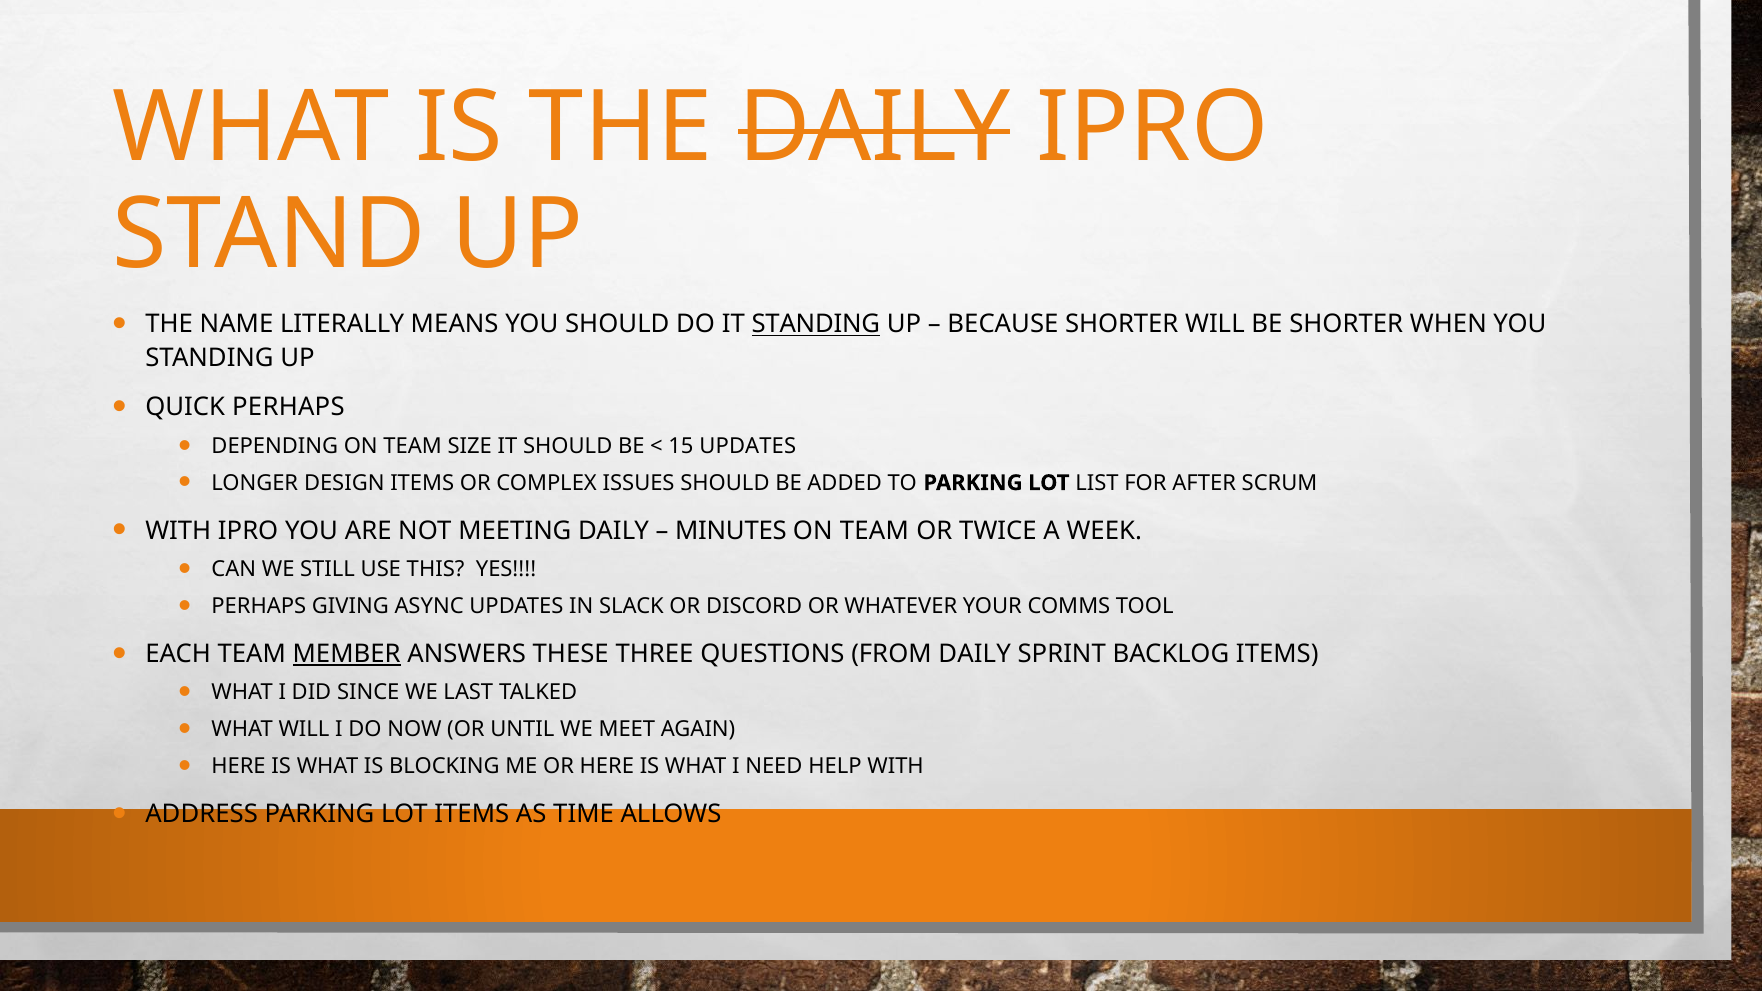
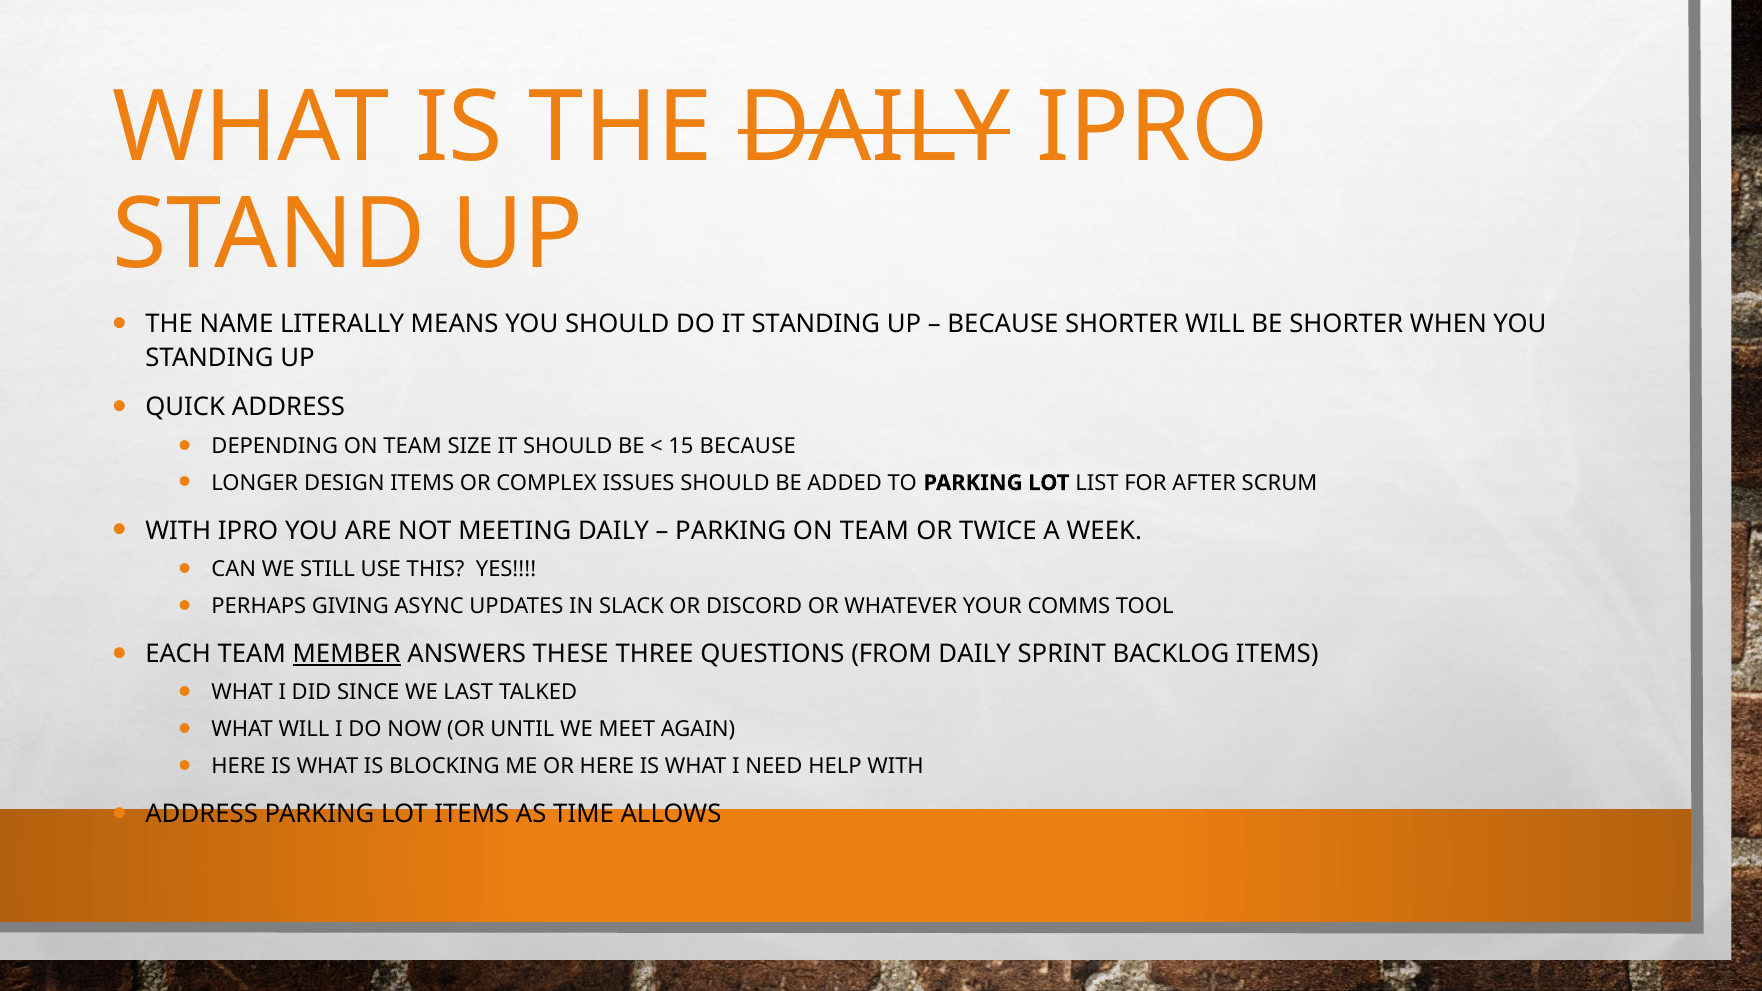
STANDING at (816, 324) underline: present -> none
QUICK PERHAPS: PERHAPS -> ADDRESS
15 UPDATES: UPDATES -> BECAUSE
MINUTES at (731, 531): MINUTES -> PARKING
